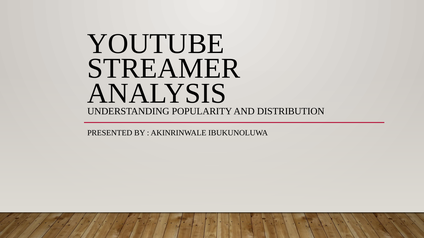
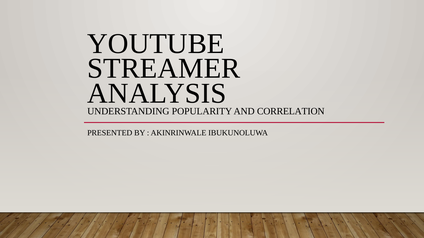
DISTRIBUTION: DISTRIBUTION -> CORRELATION
